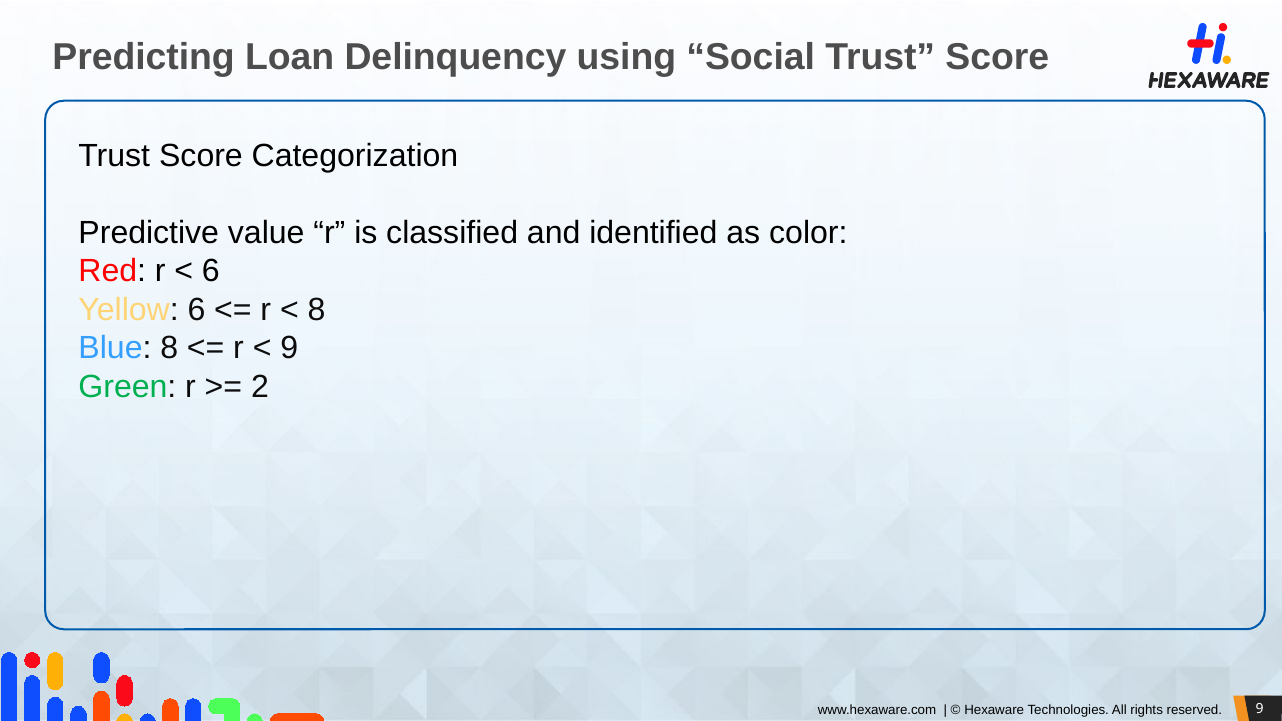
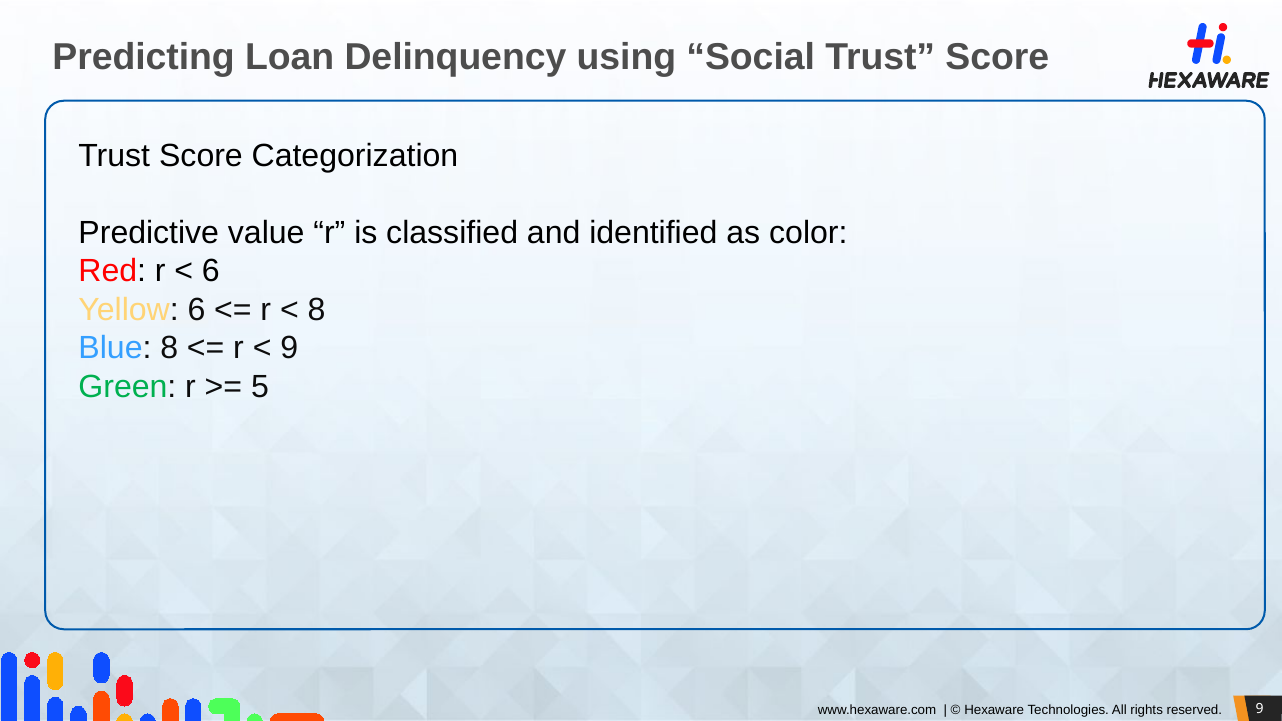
2: 2 -> 5
